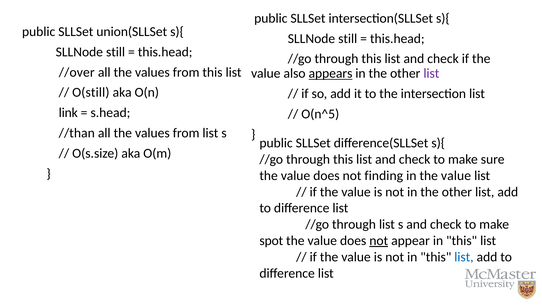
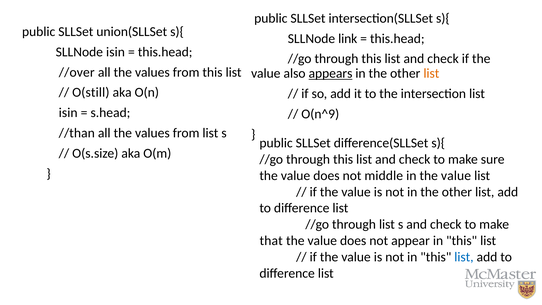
still at (348, 39): still -> link
still at (116, 52): still -> isin
list at (431, 73) colour: purple -> orange
link at (68, 113): link -> isin
O(n^5: O(n^5 -> O(n^9
finding: finding -> middle
spot: spot -> that
not at (379, 241) underline: present -> none
